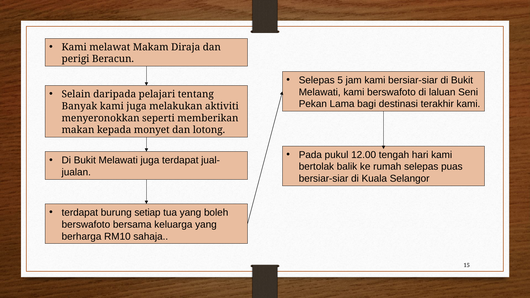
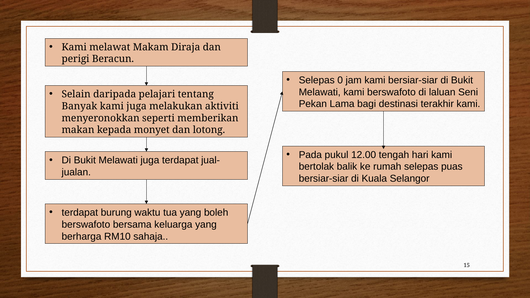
5: 5 -> 0
setiap: setiap -> waktu
